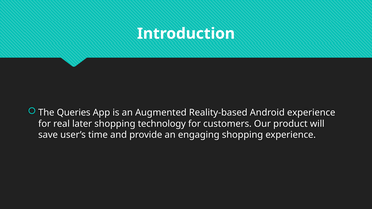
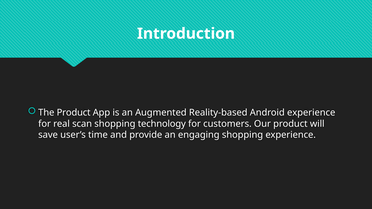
The Queries: Queries -> Product
later: later -> scan
